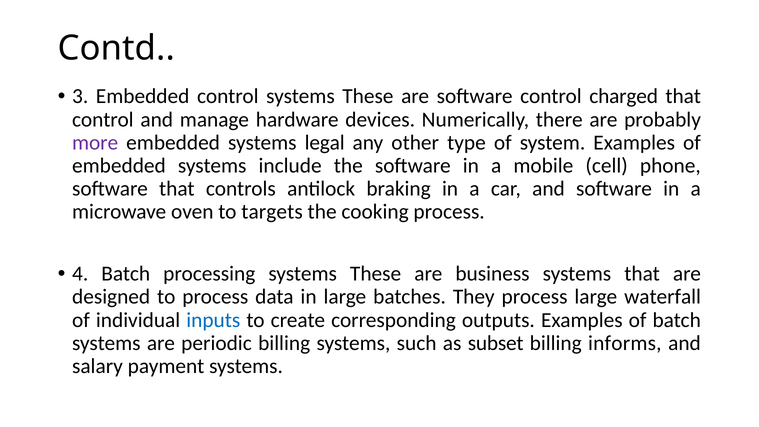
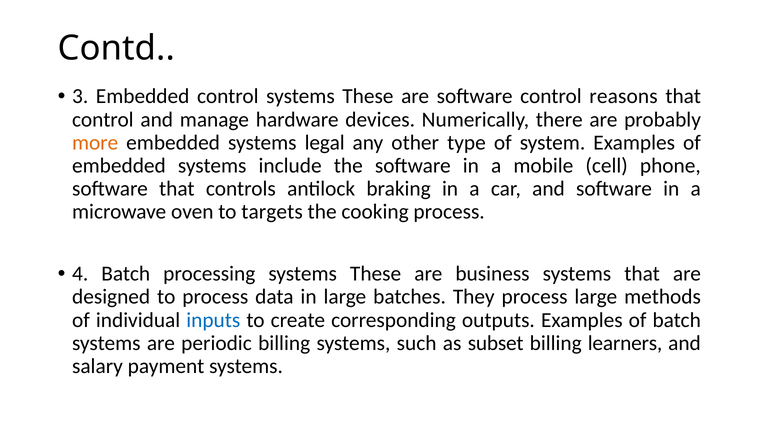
charged: charged -> reasons
more colour: purple -> orange
waterfall: waterfall -> methods
informs: informs -> learners
